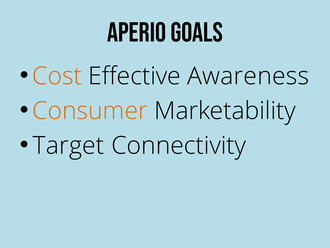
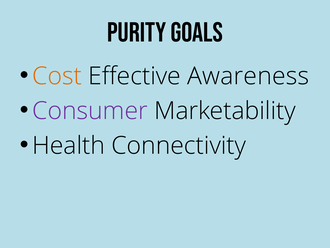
Aperio: Aperio -> Purity
Consumer colour: orange -> purple
Target: Target -> Health
